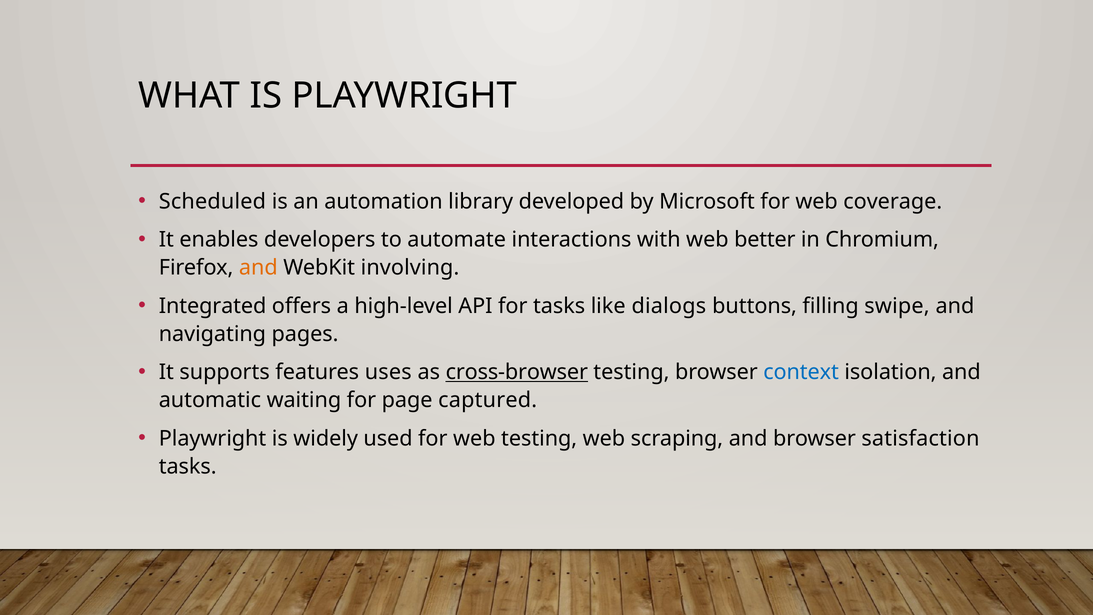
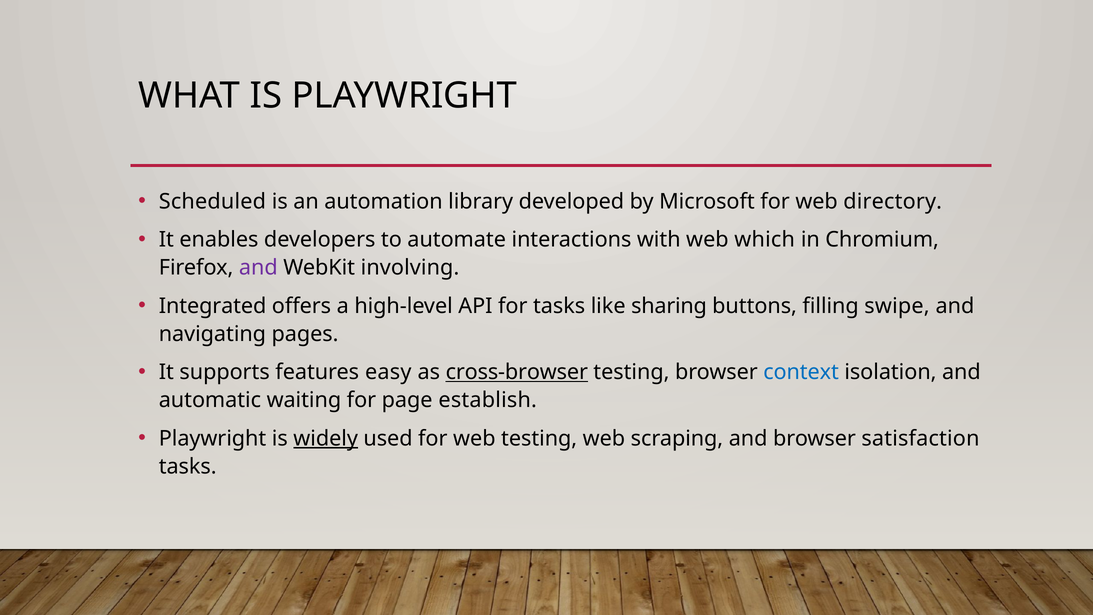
coverage: coverage -> directory
better: better -> which
and at (258, 268) colour: orange -> purple
dialogs: dialogs -> sharing
uses: uses -> easy
captured: captured -> establish
widely underline: none -> present
